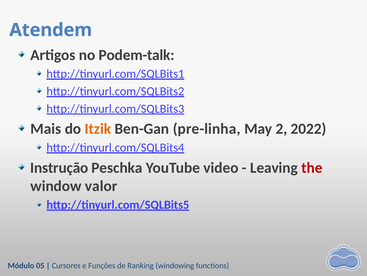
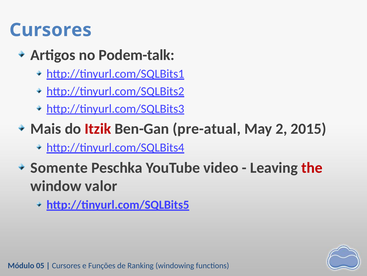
Atendem at (51, 30): Atendem -> Cursores
Itzik colour: orange -> red
pre-linha: pre-linha -> pre-atual
2022: 2022 -> 2015
Instrução: Instrução -> Somente
